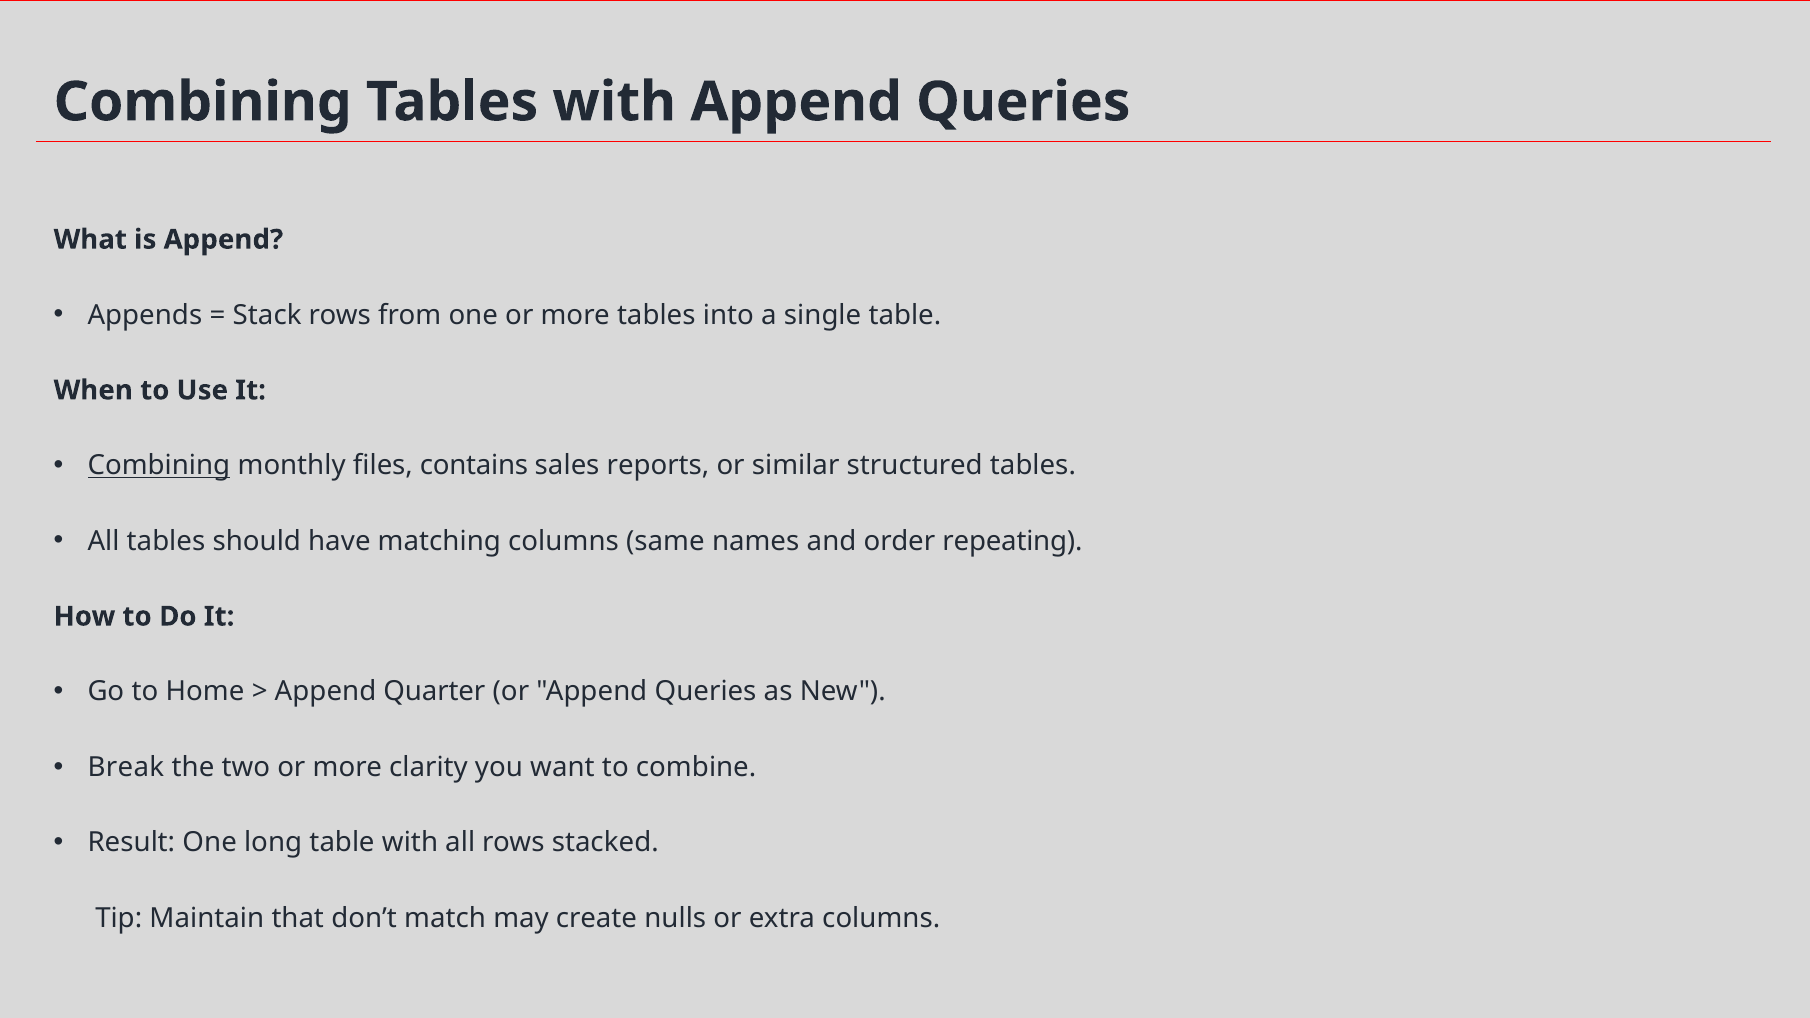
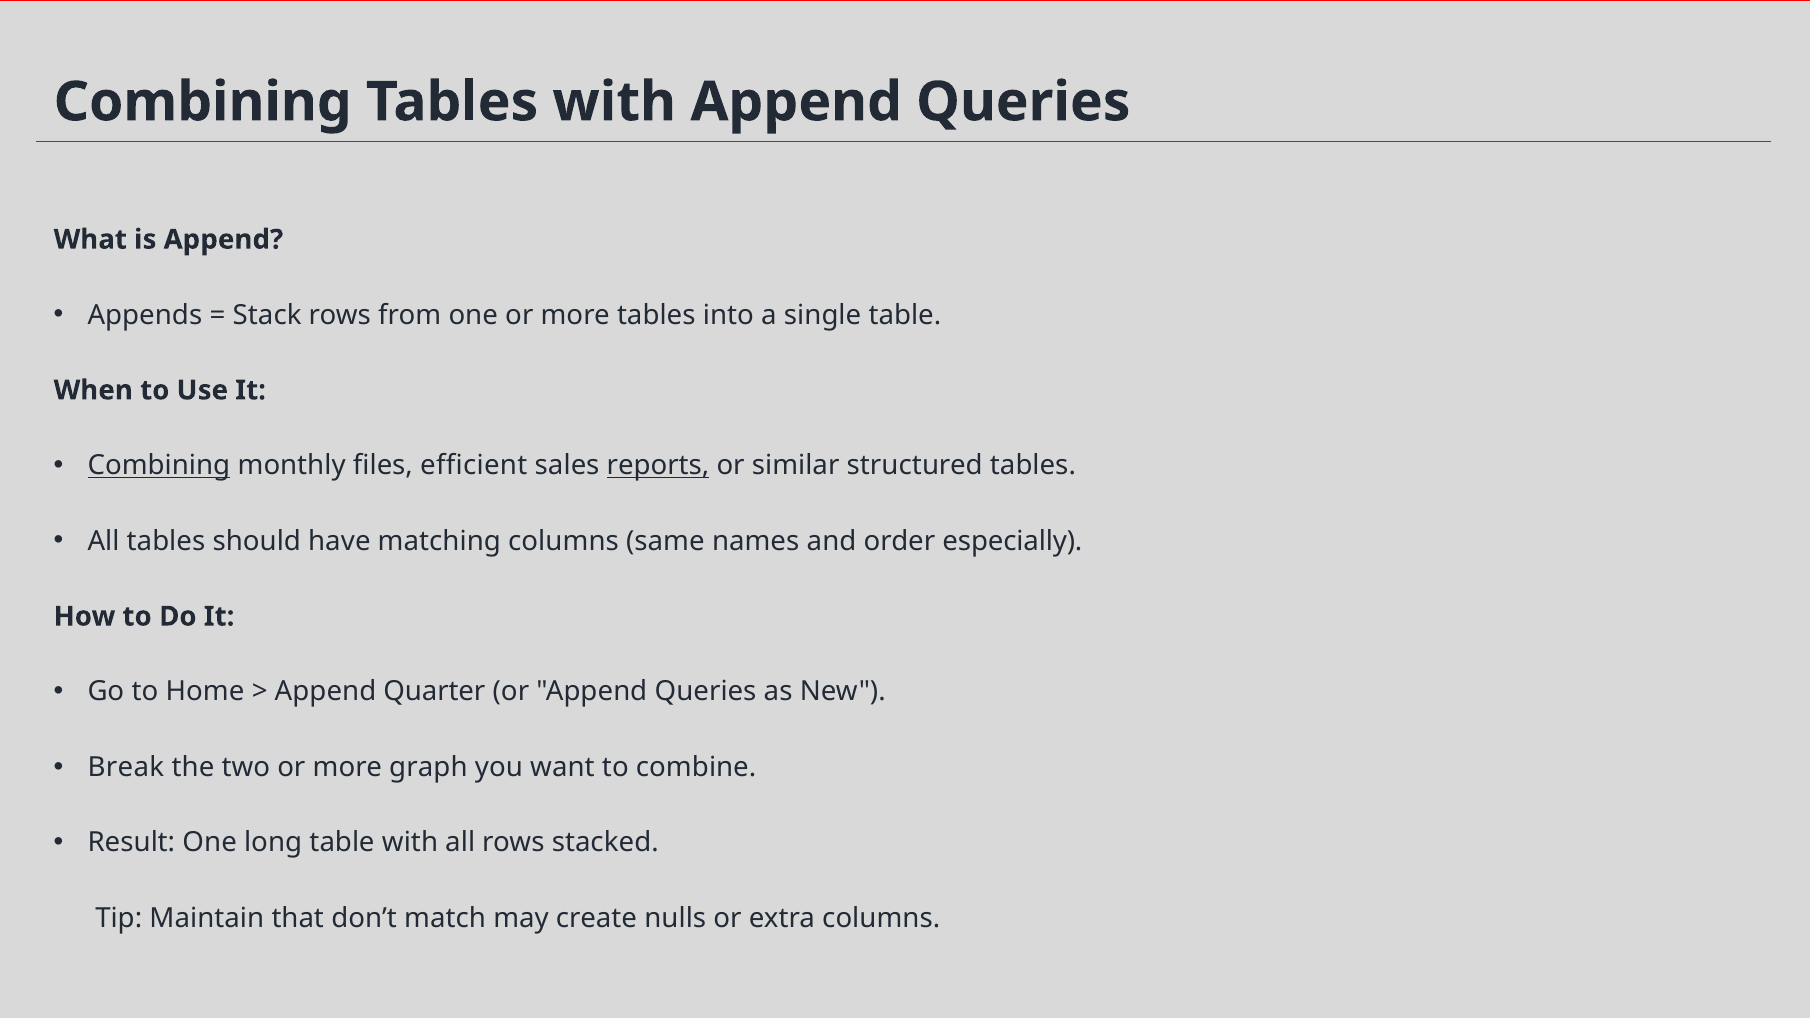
contains: contains -> efficient
reports underline: none -> present
repeating: repeating -> especially
clarity: clarity -> graph
